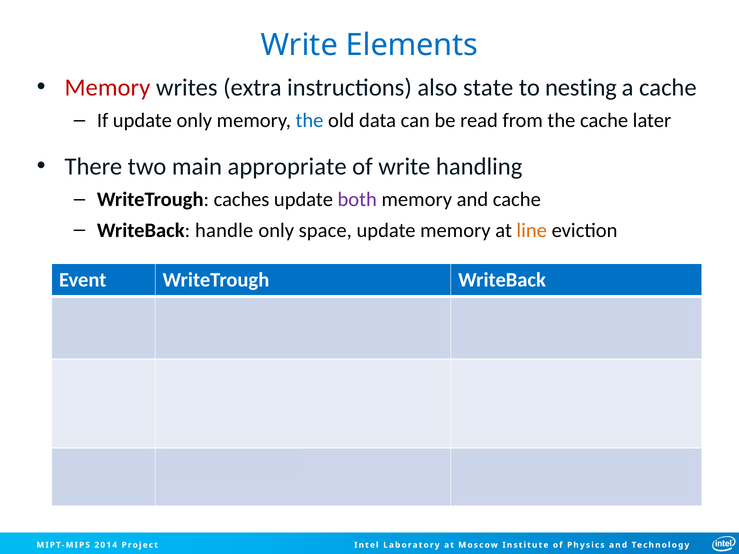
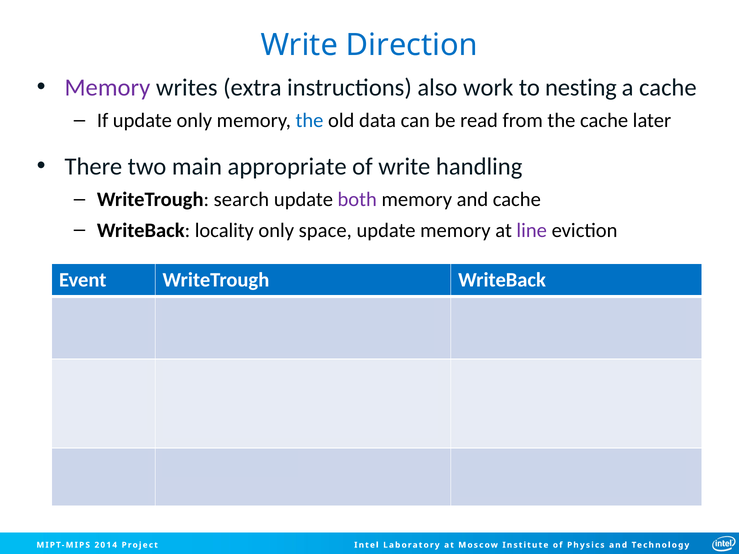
Elements: Elements -> Direction
Memory at (107, 88) colour: red -> purple
state: state -> work
caches: caches -> search
handle: handle -> locality
line at (532, 230) colour: orange -> purple
